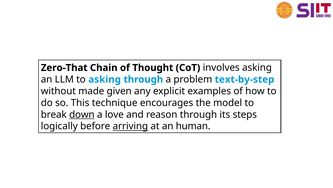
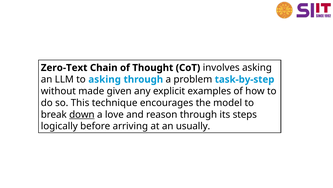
Zero-That: Zero-That -> Zero-Text
text-by-step: text-by-step -> task-by-step
arriving underline: present -> none
human: human -> usually
